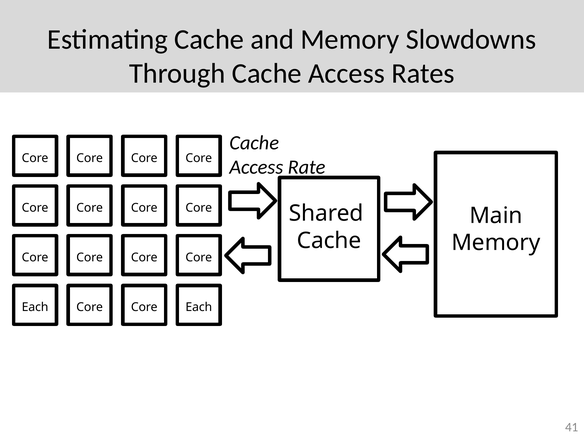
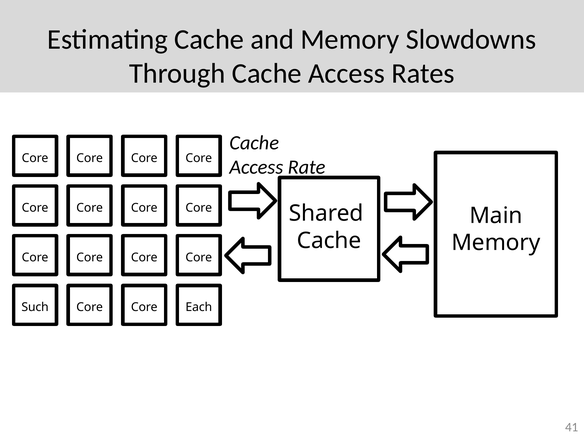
Each at (35, 307): Each -> Such
